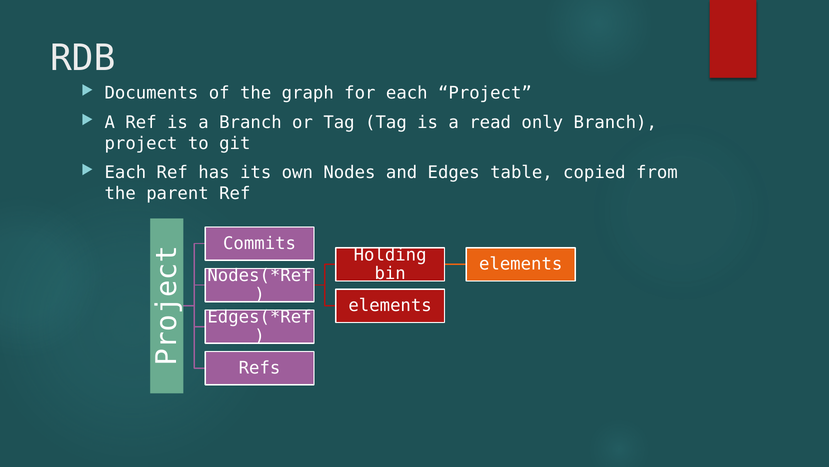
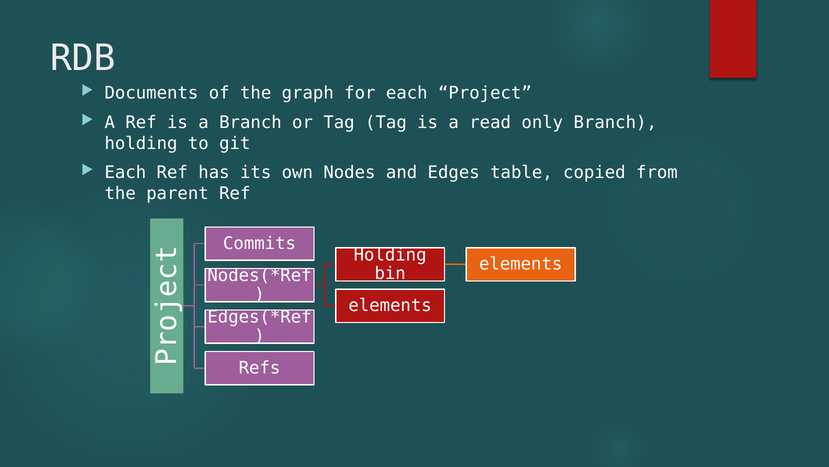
project at (141, 143): project -> holding
